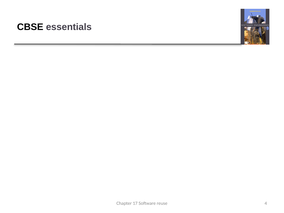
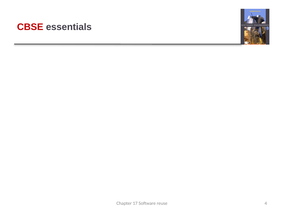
CBSE colour: black -> red
